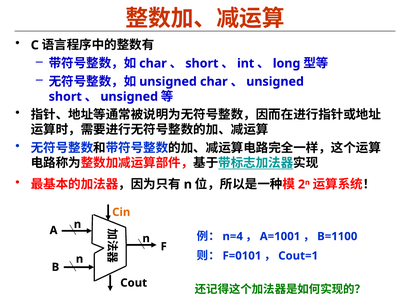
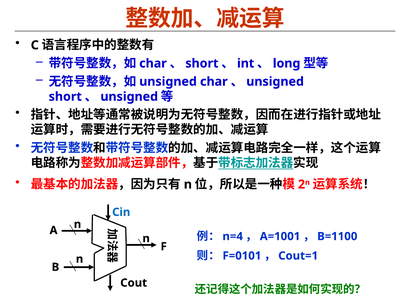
Cin colour: orange -> blue
